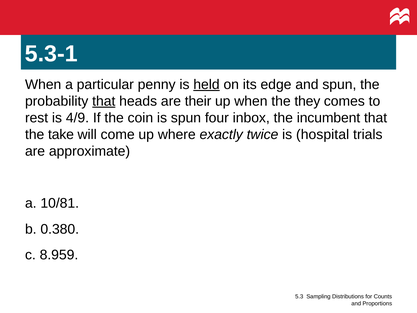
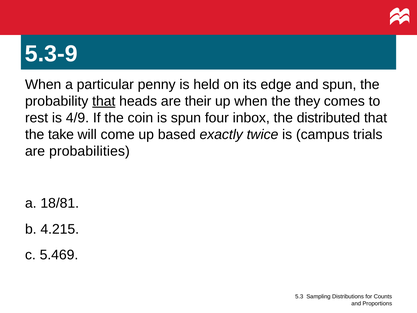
5.3-1: 5.3-1 -> 5.3-9
held underline: present -> none
incumbent: incumbent -> distributed
where: where -> based
hospital: hospital -> campus
approximate: approximate -> probabilities
10/81: 10/81 -> 18/81
0.380: 0.380 -> 4.215
8.959: 8.959 -> 5.469
